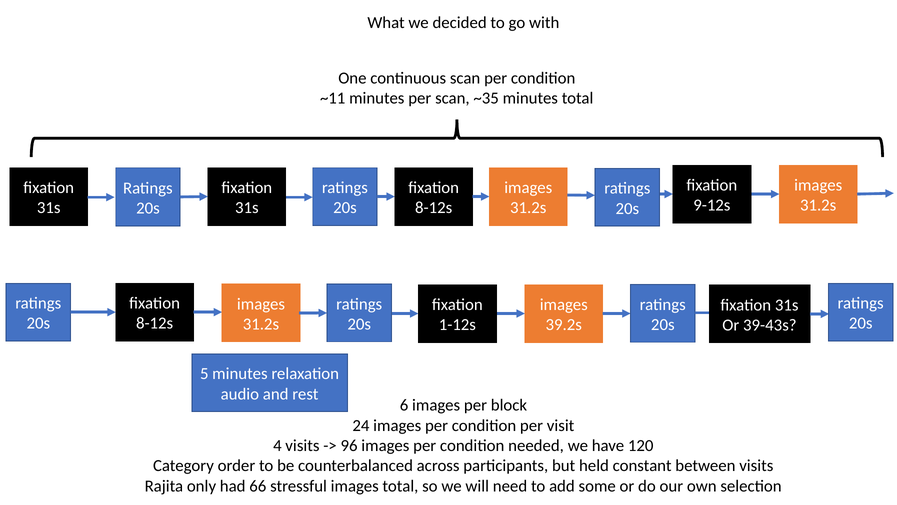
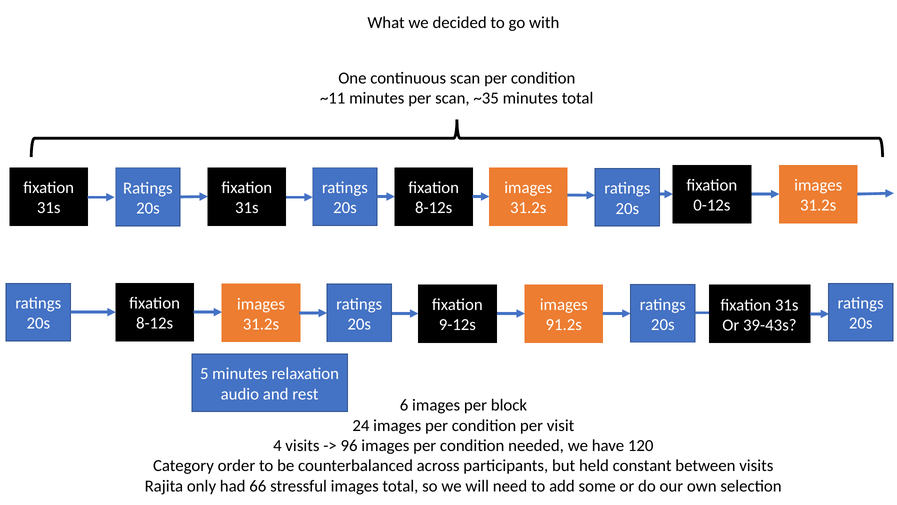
9-12s: 9-12s -> 0-12s
1-12s: 1-12s -> 9-12s
39.2s: 39.2s -> 91.2s
